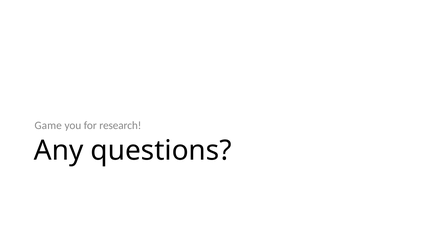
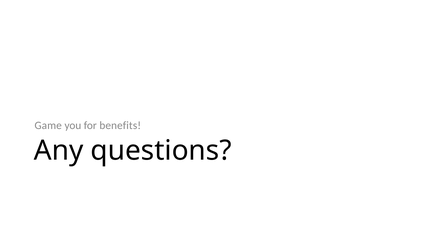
research: research -> benefits
